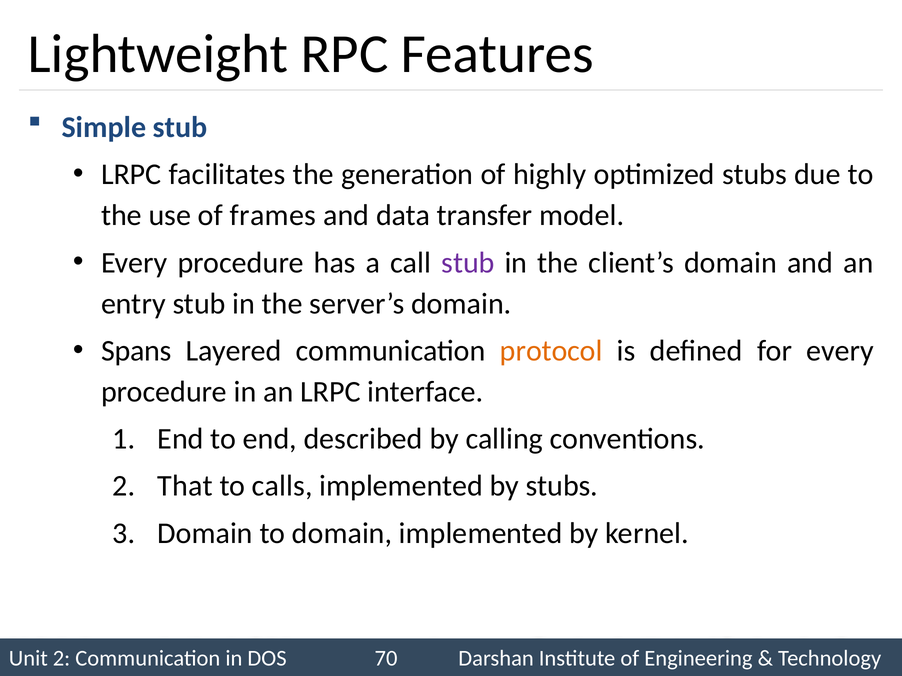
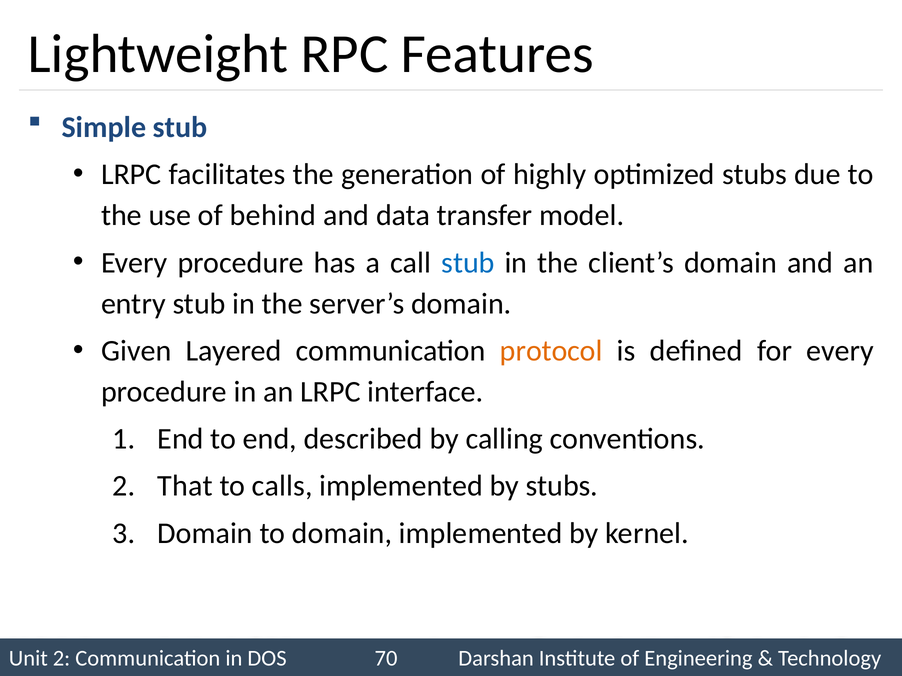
frames: frames -> behind
stub at (468, 263) colour: purple -> blue
Spans: Spans -> Given
